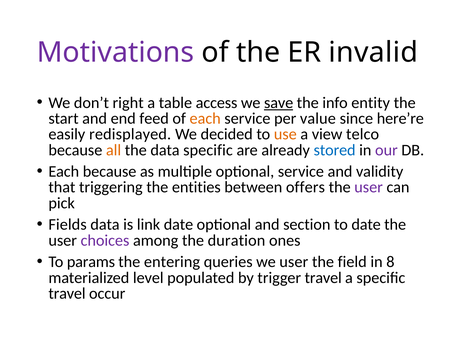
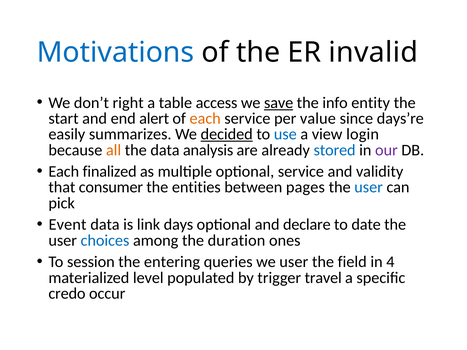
Motivations colour: purple -> blue
feed: feed -> alert
here’re: here’re -> days’re
redisplayed: redisplayed -> summarizes
decided underline: none -> present
use colour: orange -> blue
telco: telco -> login
data specific: specific -> analysis
Each because: because -> finalized
triggering: triggering -> consumer
offers: offers -> pages
user at (369, 187) colour: purple -> blue
Fields: Fields -> Event
link date: date -> days
section: section -> declare
choices colour: purple -> blue
params: params -> session
8: 8 -> 4
travel at (67, 294): travel -> credo
